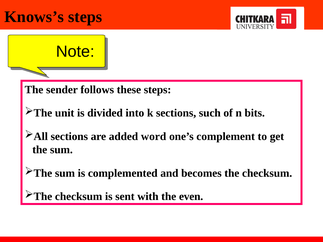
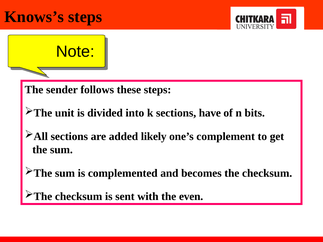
such: such -> have
word: word -> likely
